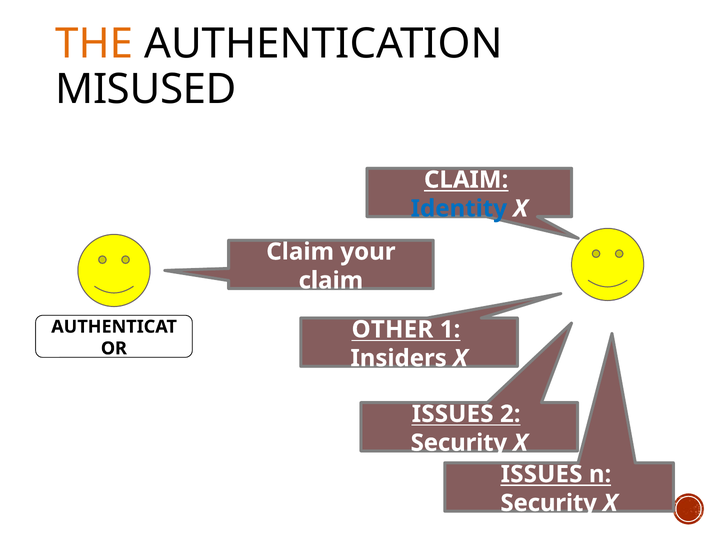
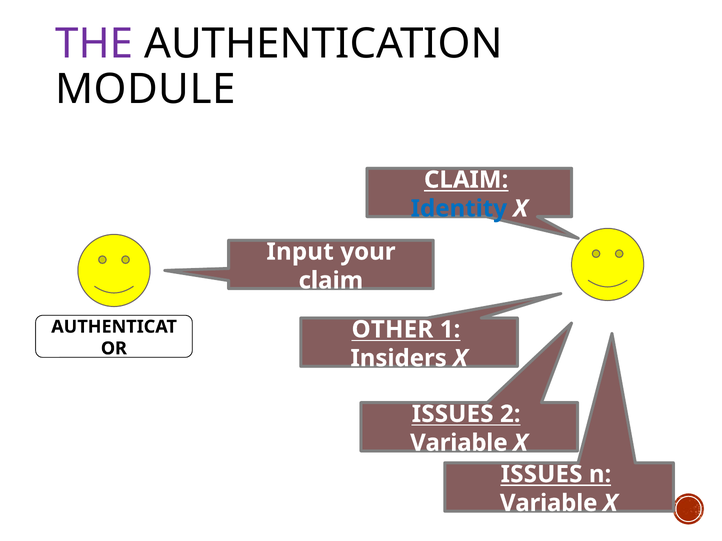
THE colour: orange -> purple
MISUSED: MISUSED -> MODULE
Claim at (300, 252): Claim -> Input
Security at (459, 443): Security -> Variable
Security at (549, 504): Security -> Variable
